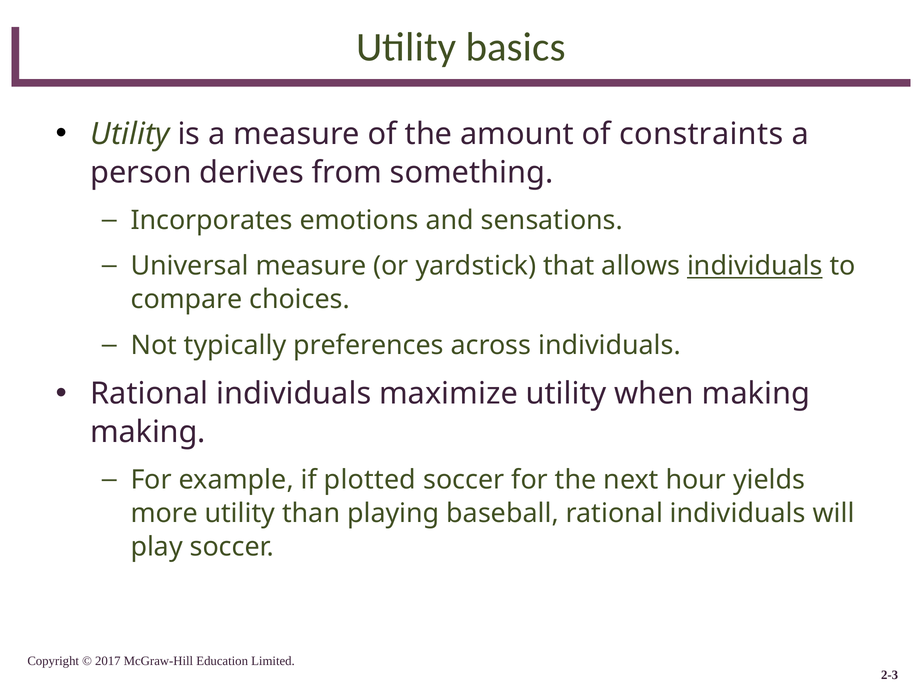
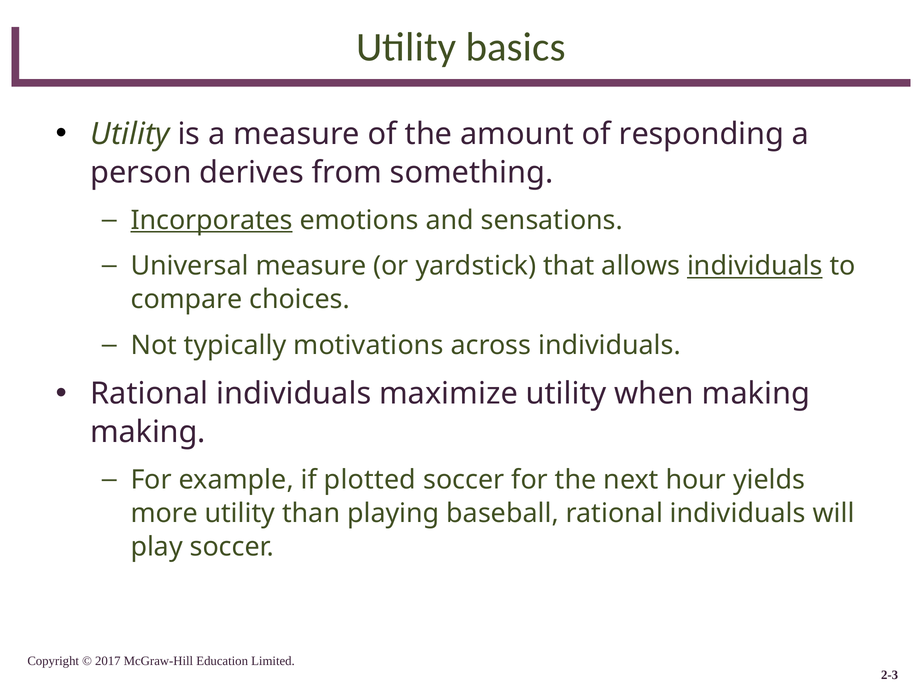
constraints: constraints -> responding
Incorporates underline: none -> present
preferences: preferences -> motivations
